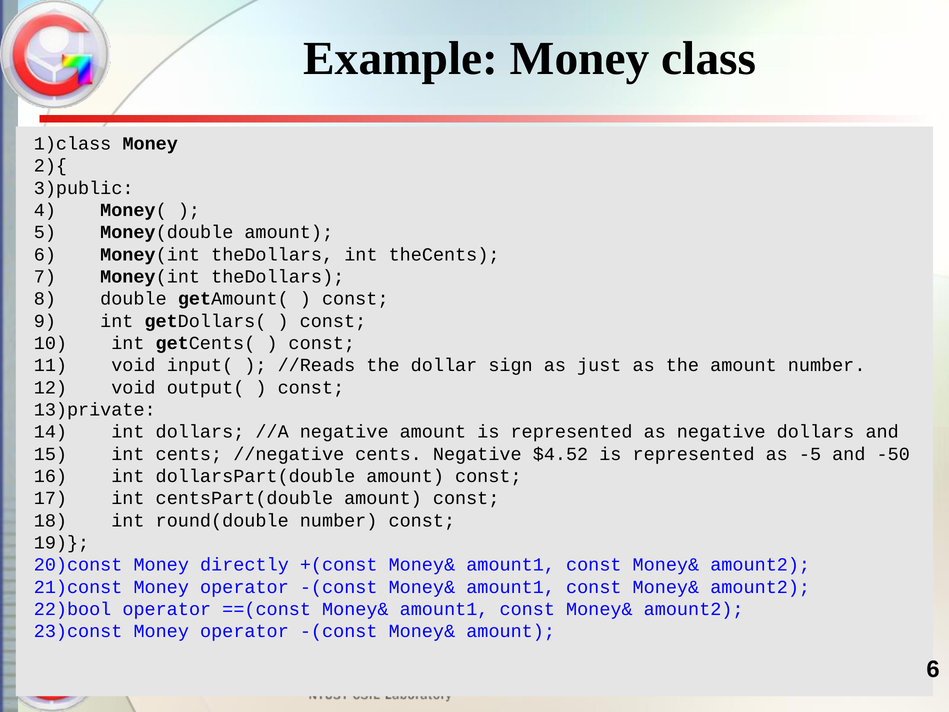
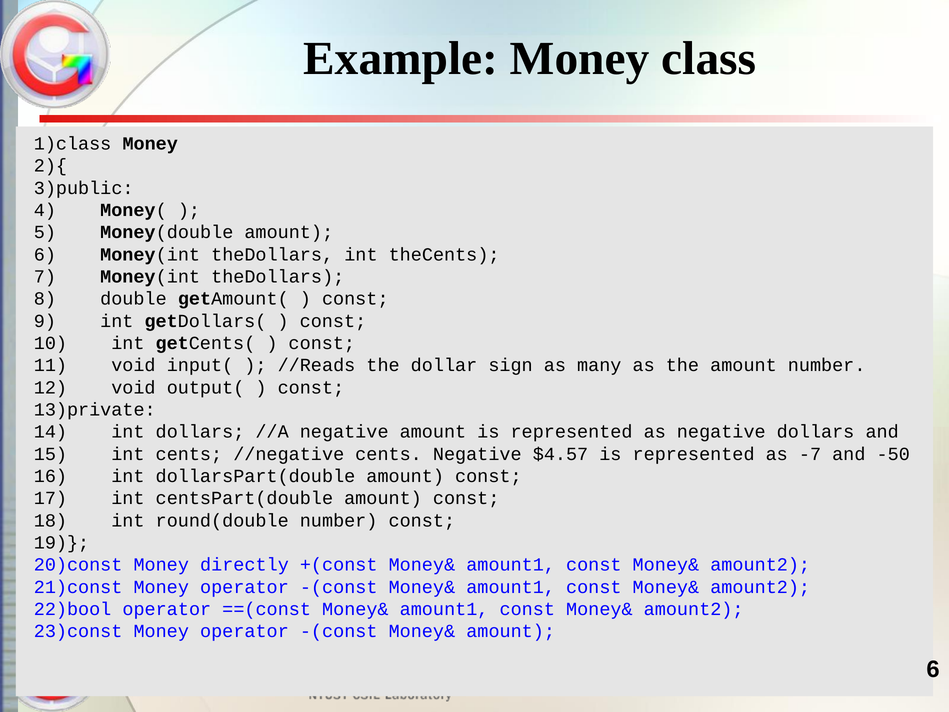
just: just -> many
$4.52: $4.52 -> $4.57
-5: -5 -> -7
